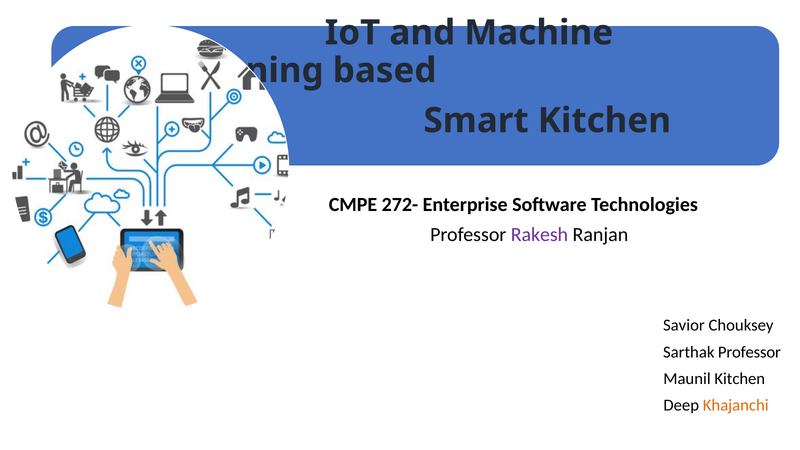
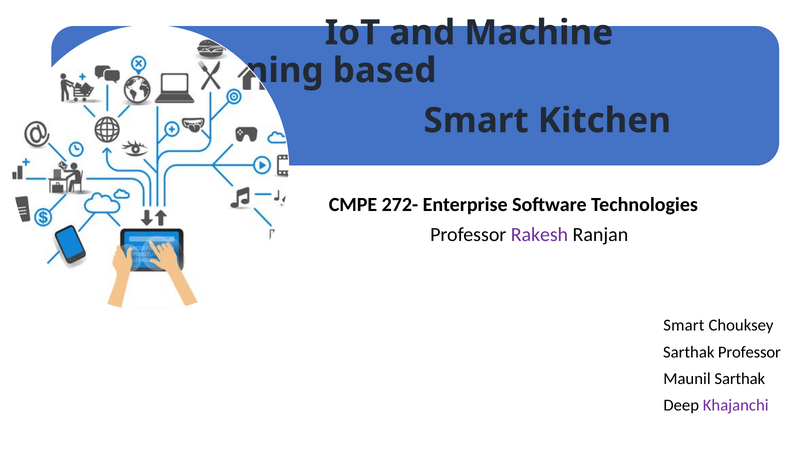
Savior at (684, 325): Savior -> Smart
Maunil Kitchen: Kitchen -> Sarthak
Khajanchi colour: orange -> purple
